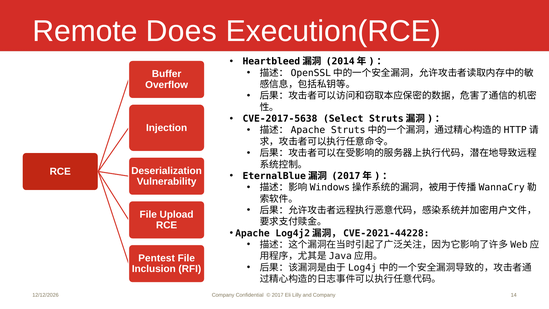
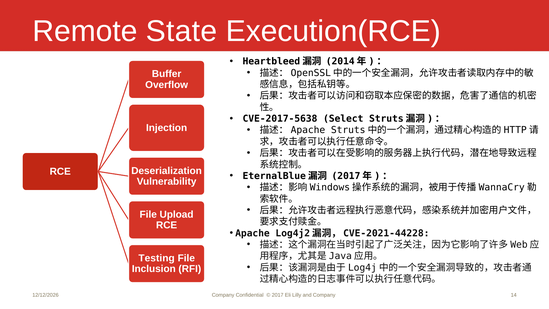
Does: Does -> State
Pentest: Pentest -> Testing
